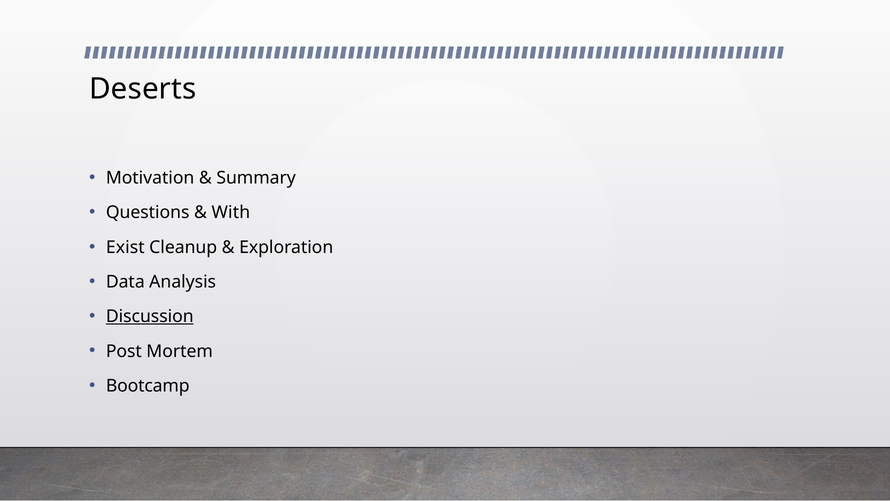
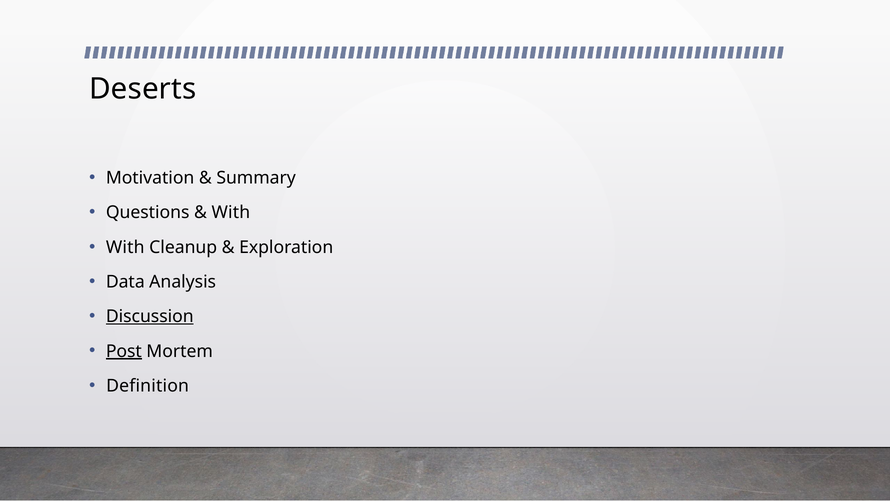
Exist at (125, 247): Exist -> With
Post underline: none -> present
Bootcamp: Bootcamp -> Definition
